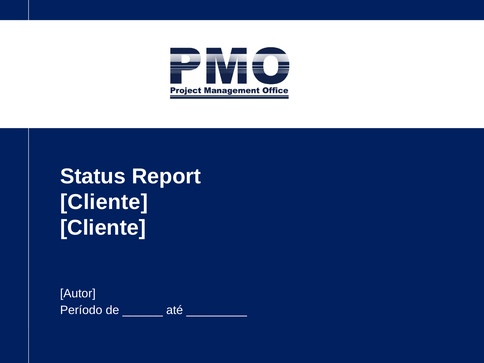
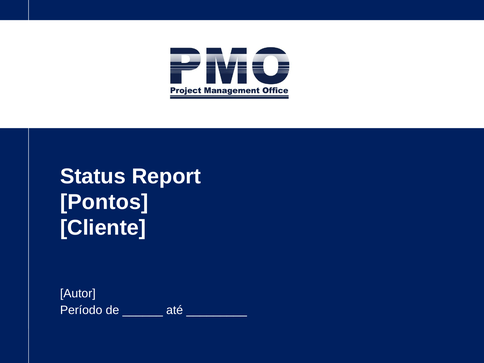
Cliente at (104, 202): Cliente -> Pontos
